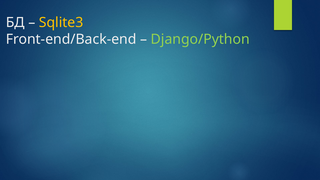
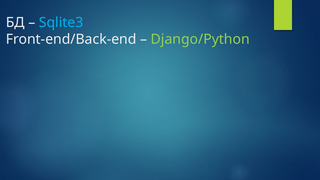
Sqlite3 colour: yellow -> light blue
